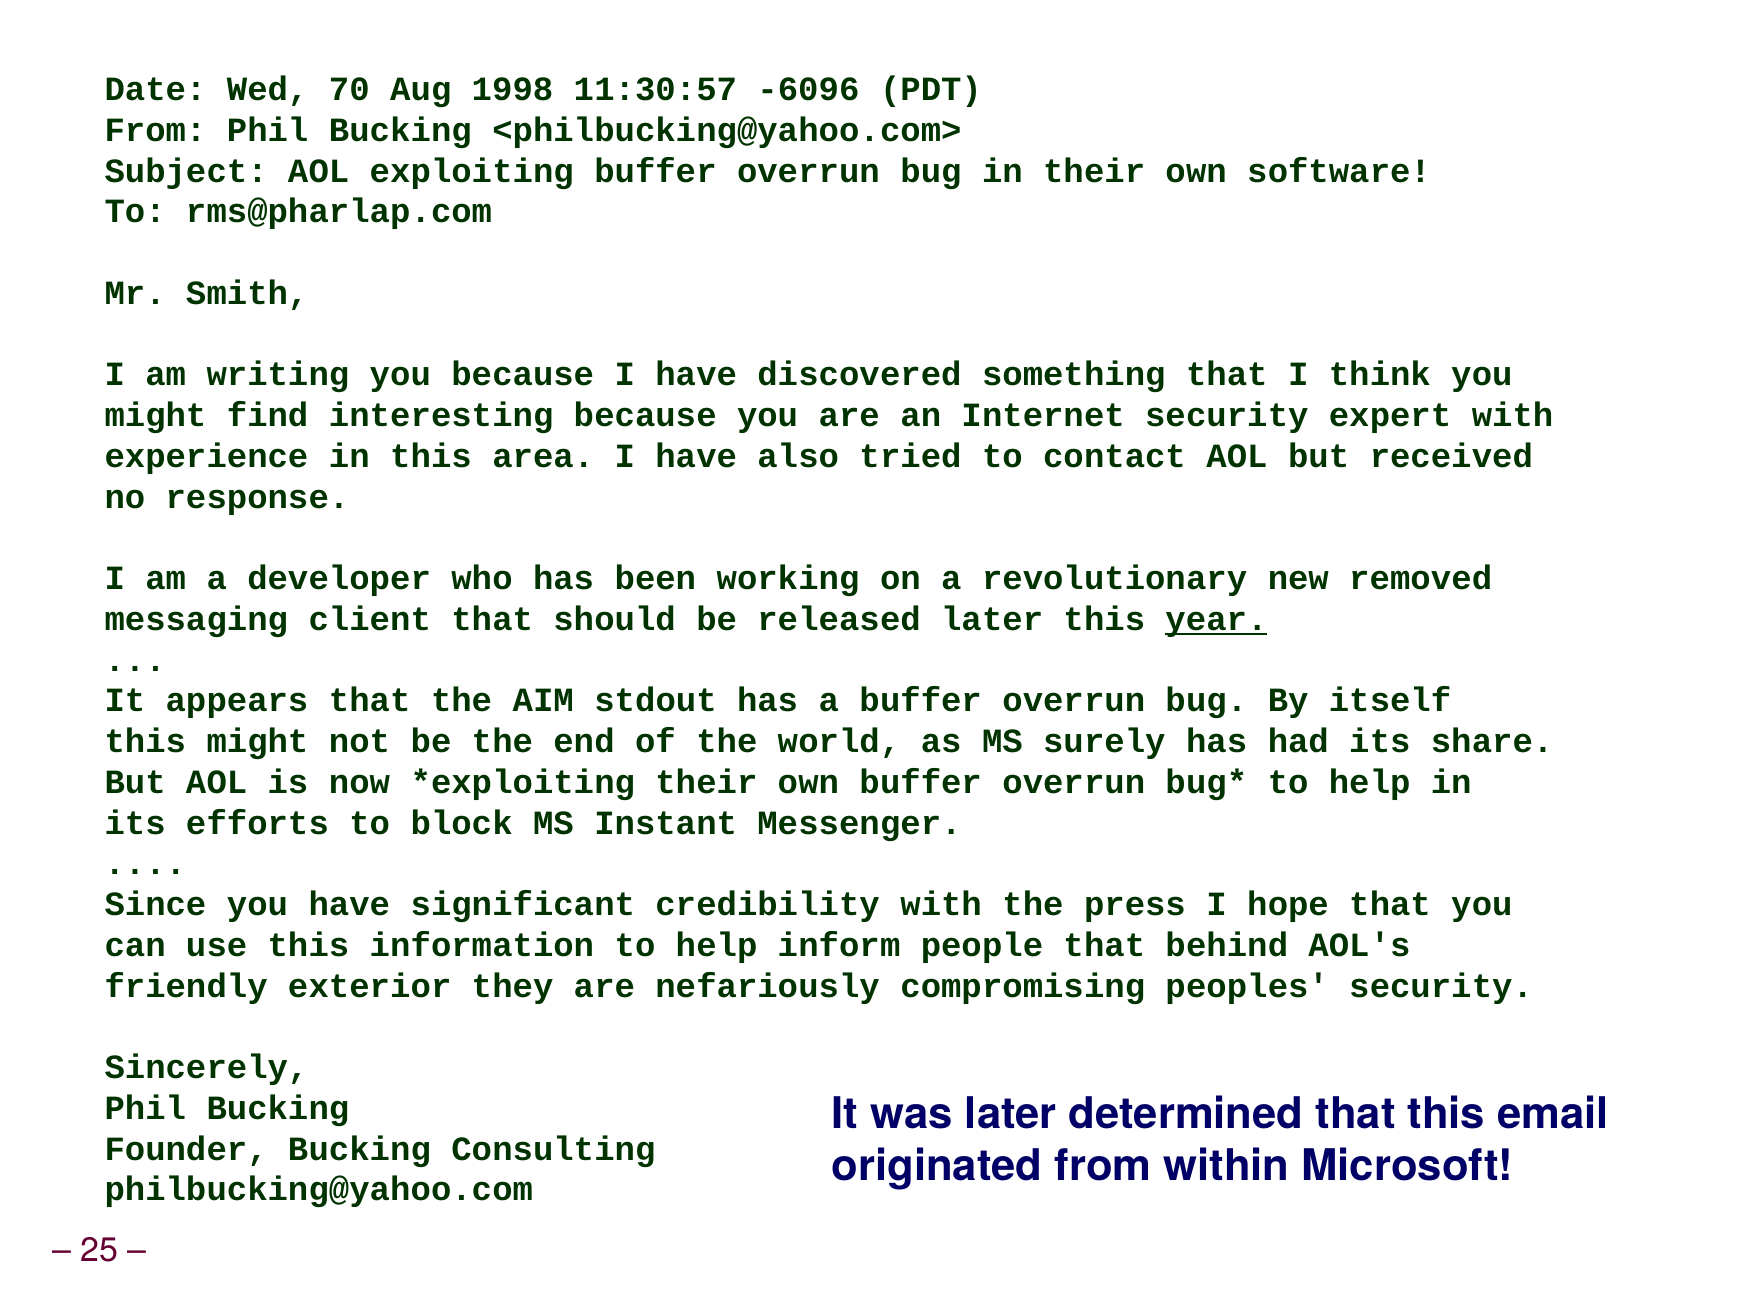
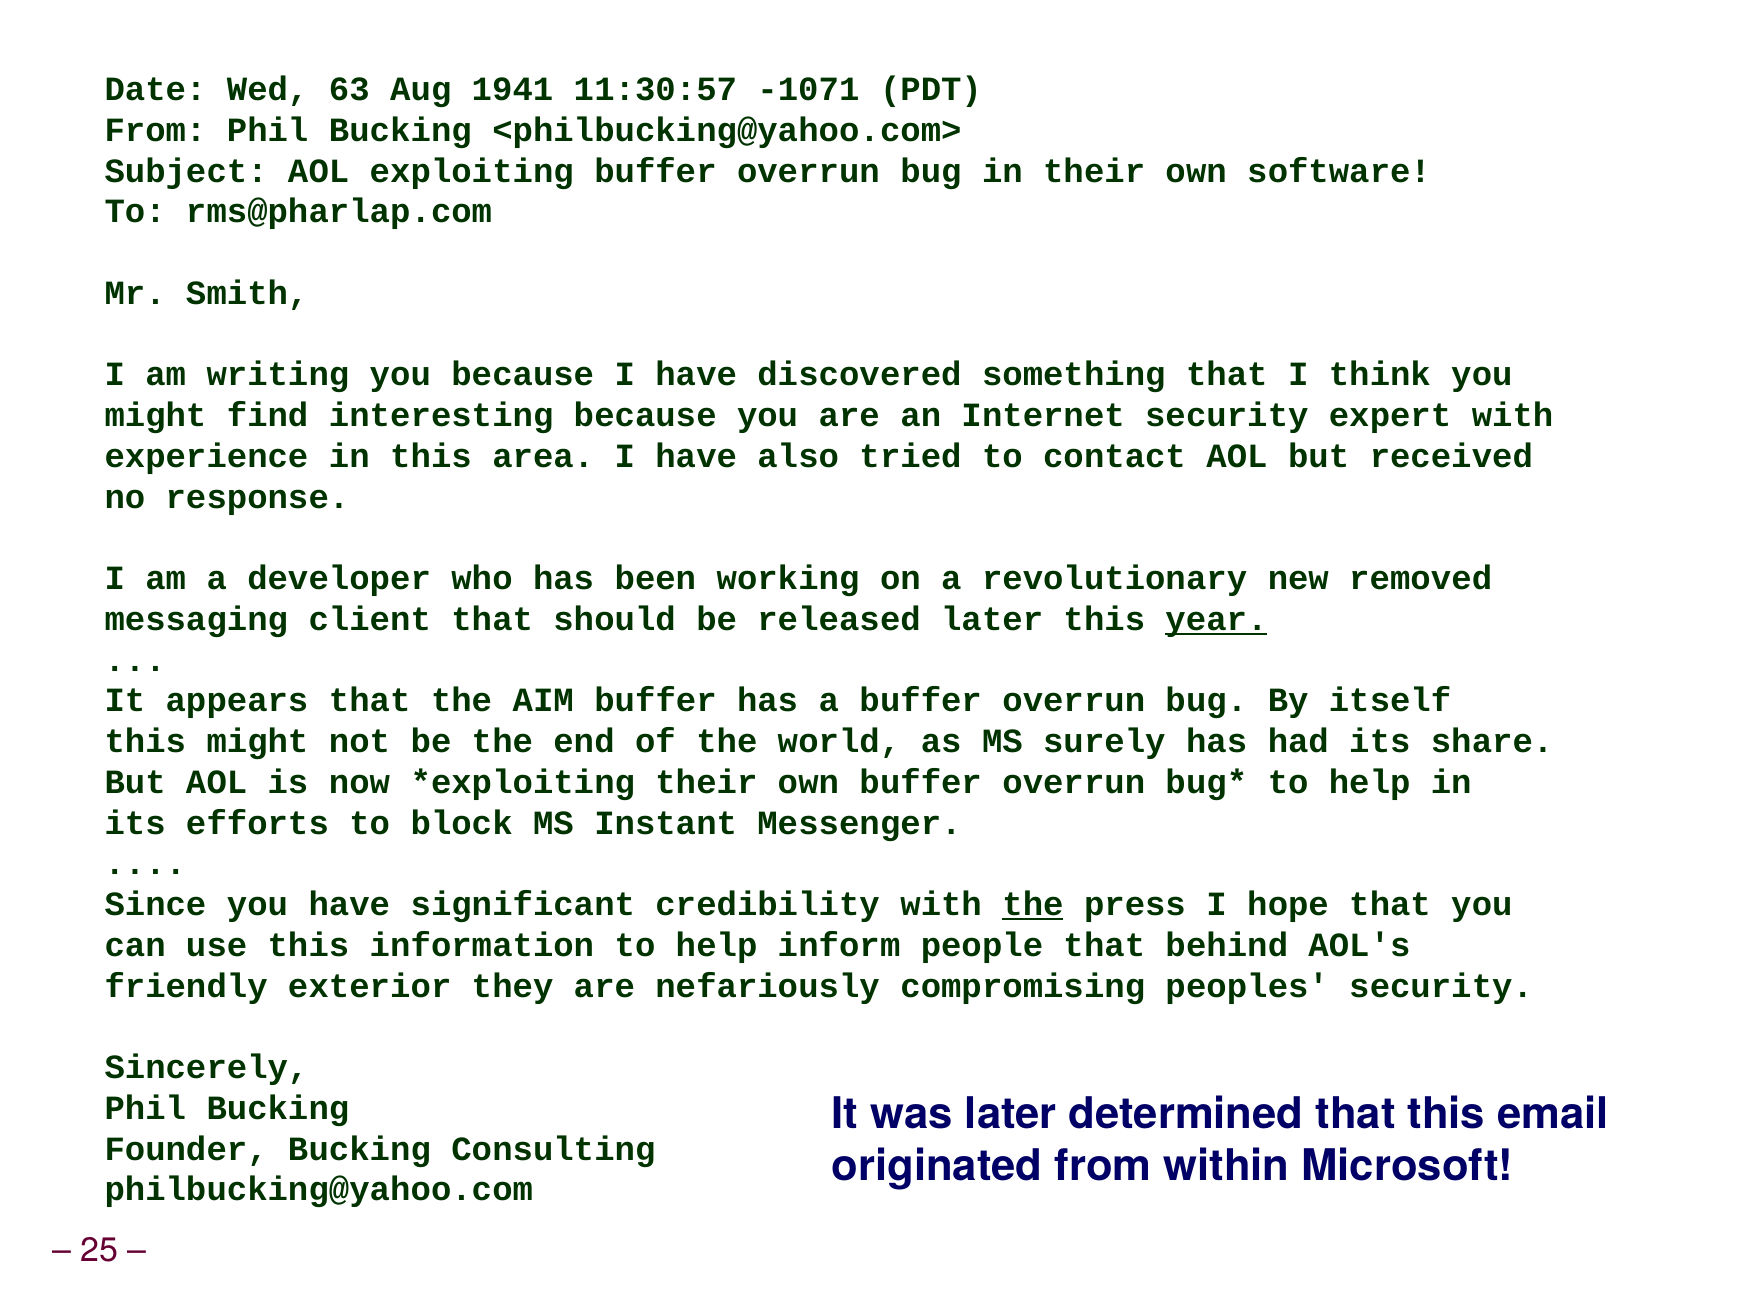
70: 70 -> 63
1998: 1998 -> 1941
-6096: -6096 -> -1071
AIM stdout: stdout -> buffer
the at (1033, 905) underline: none -> present
